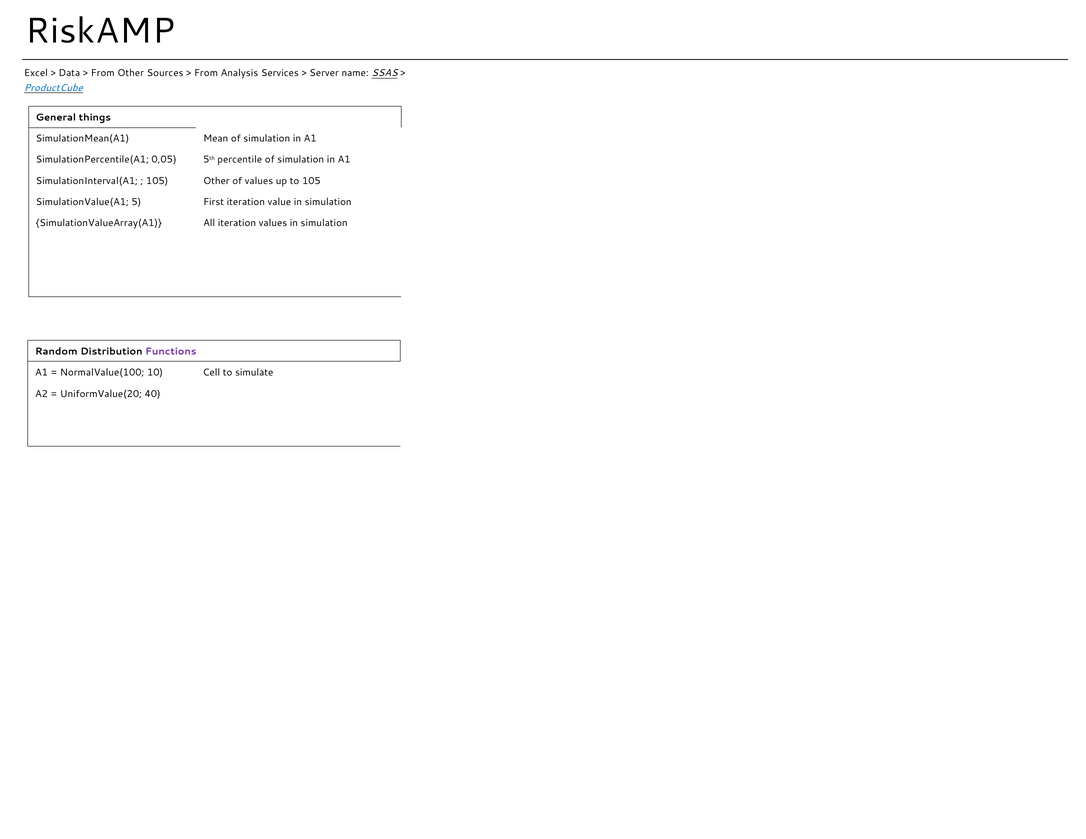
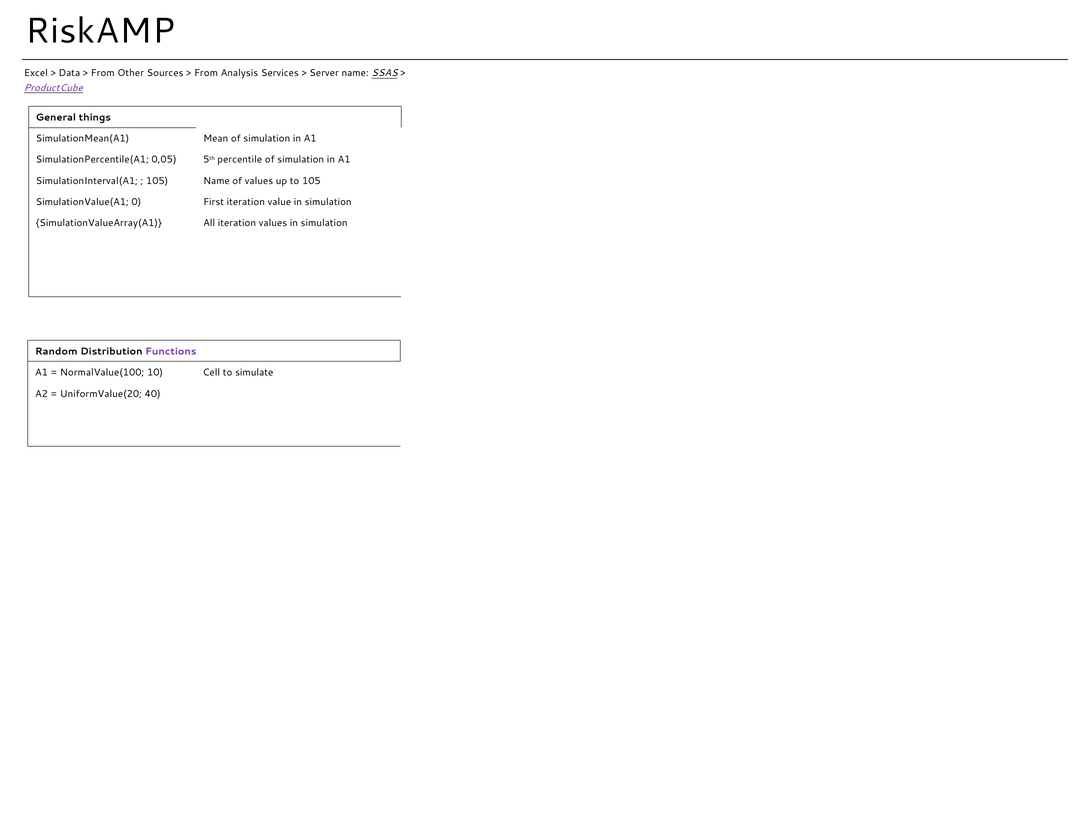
ProductCube at (53, 88) colour: blue -> purple
105 Other: Other -> Name
5: 5 -> 0
